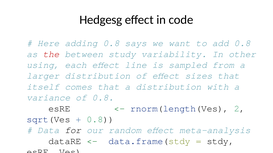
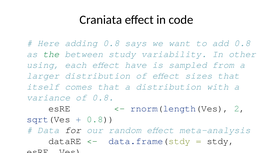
Hedgesg: Hedgesg -> Craniata
the colour: red -> green
line: line -> have
